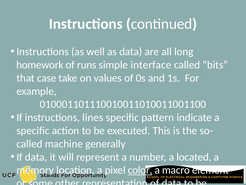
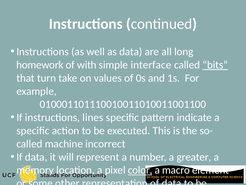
runs: runs -> with
bits underline: none -> present
case: case -> turn
generally: generally -> incorrect
located: located -> greater
